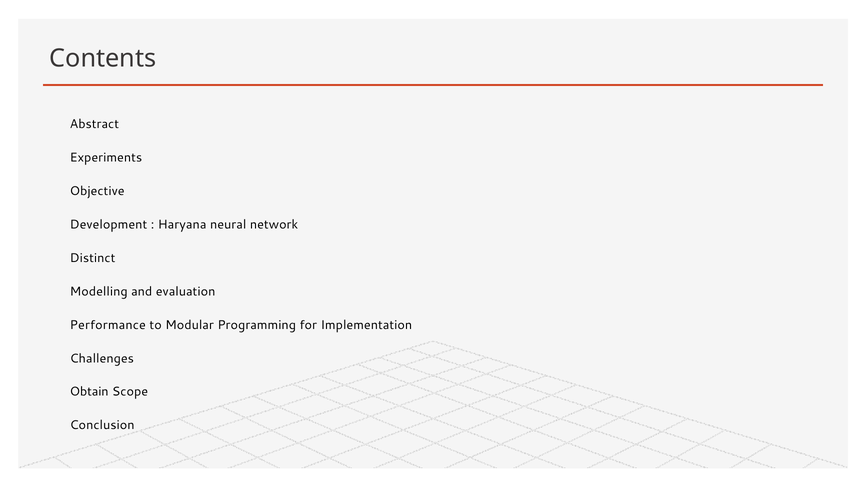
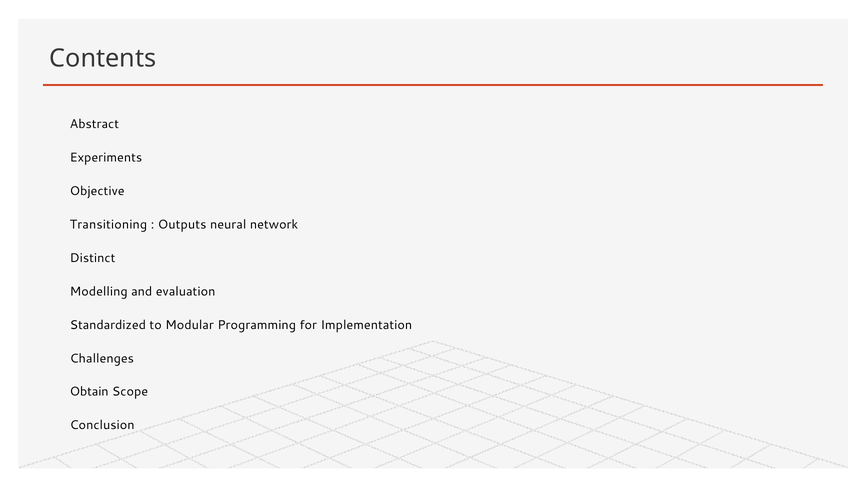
Development: Development -> Transitioning
Haryana: Haryana -> Outputs
Performance: Performance -> Standardized
